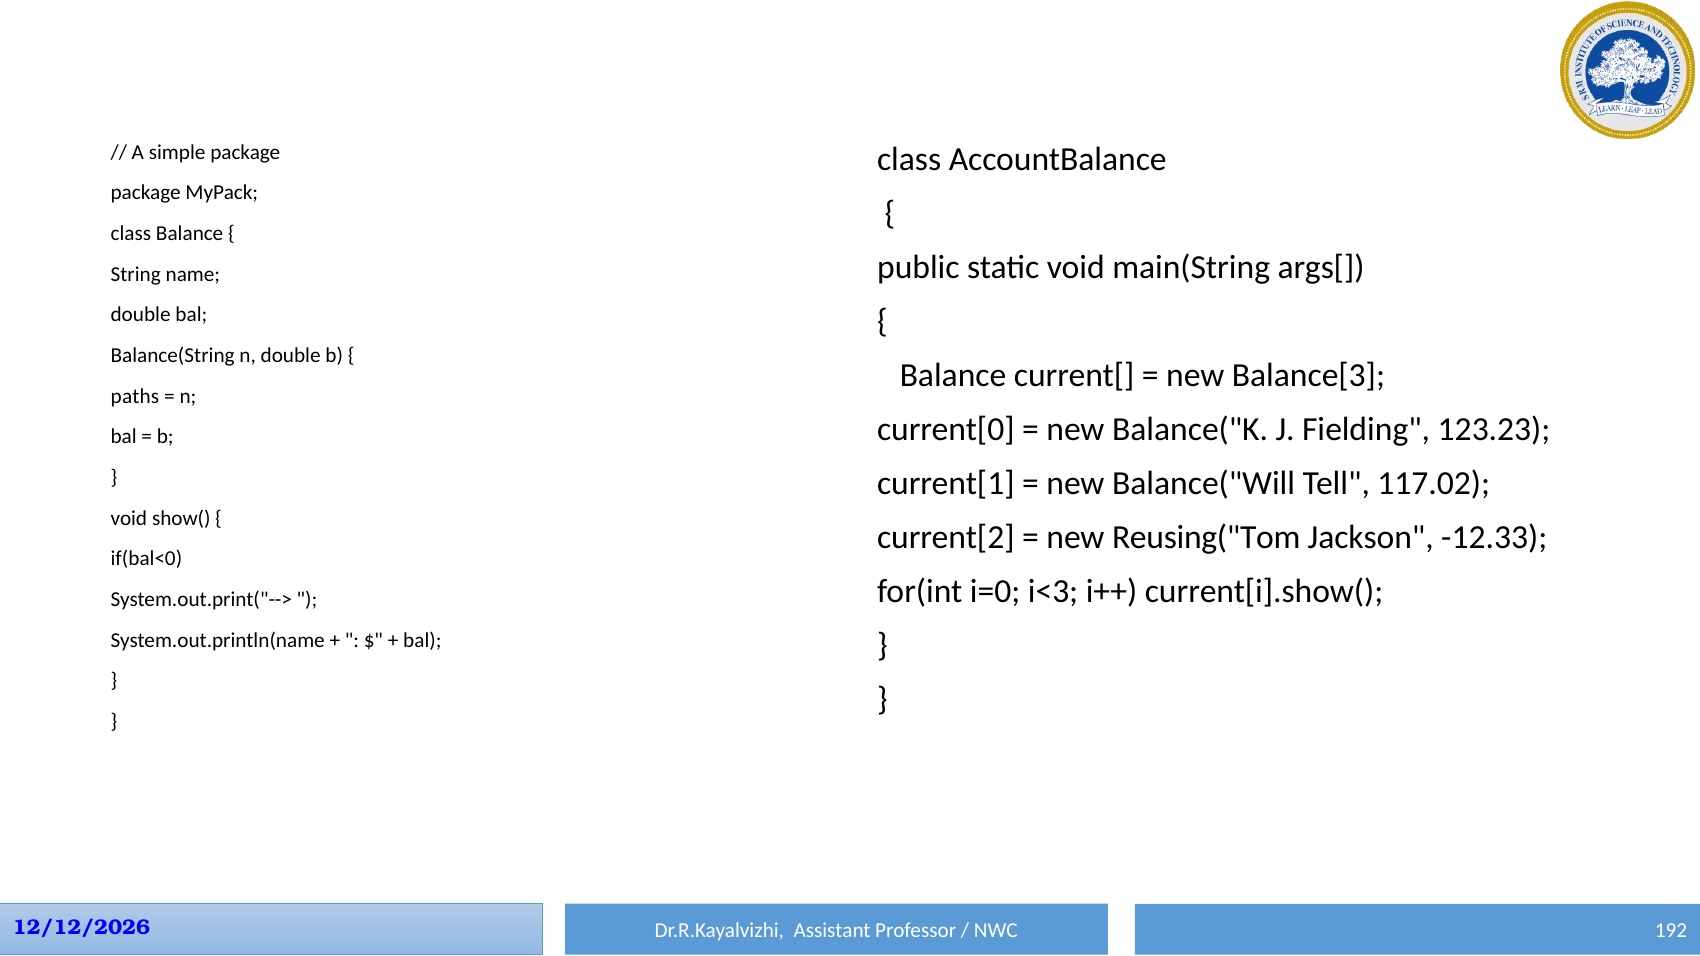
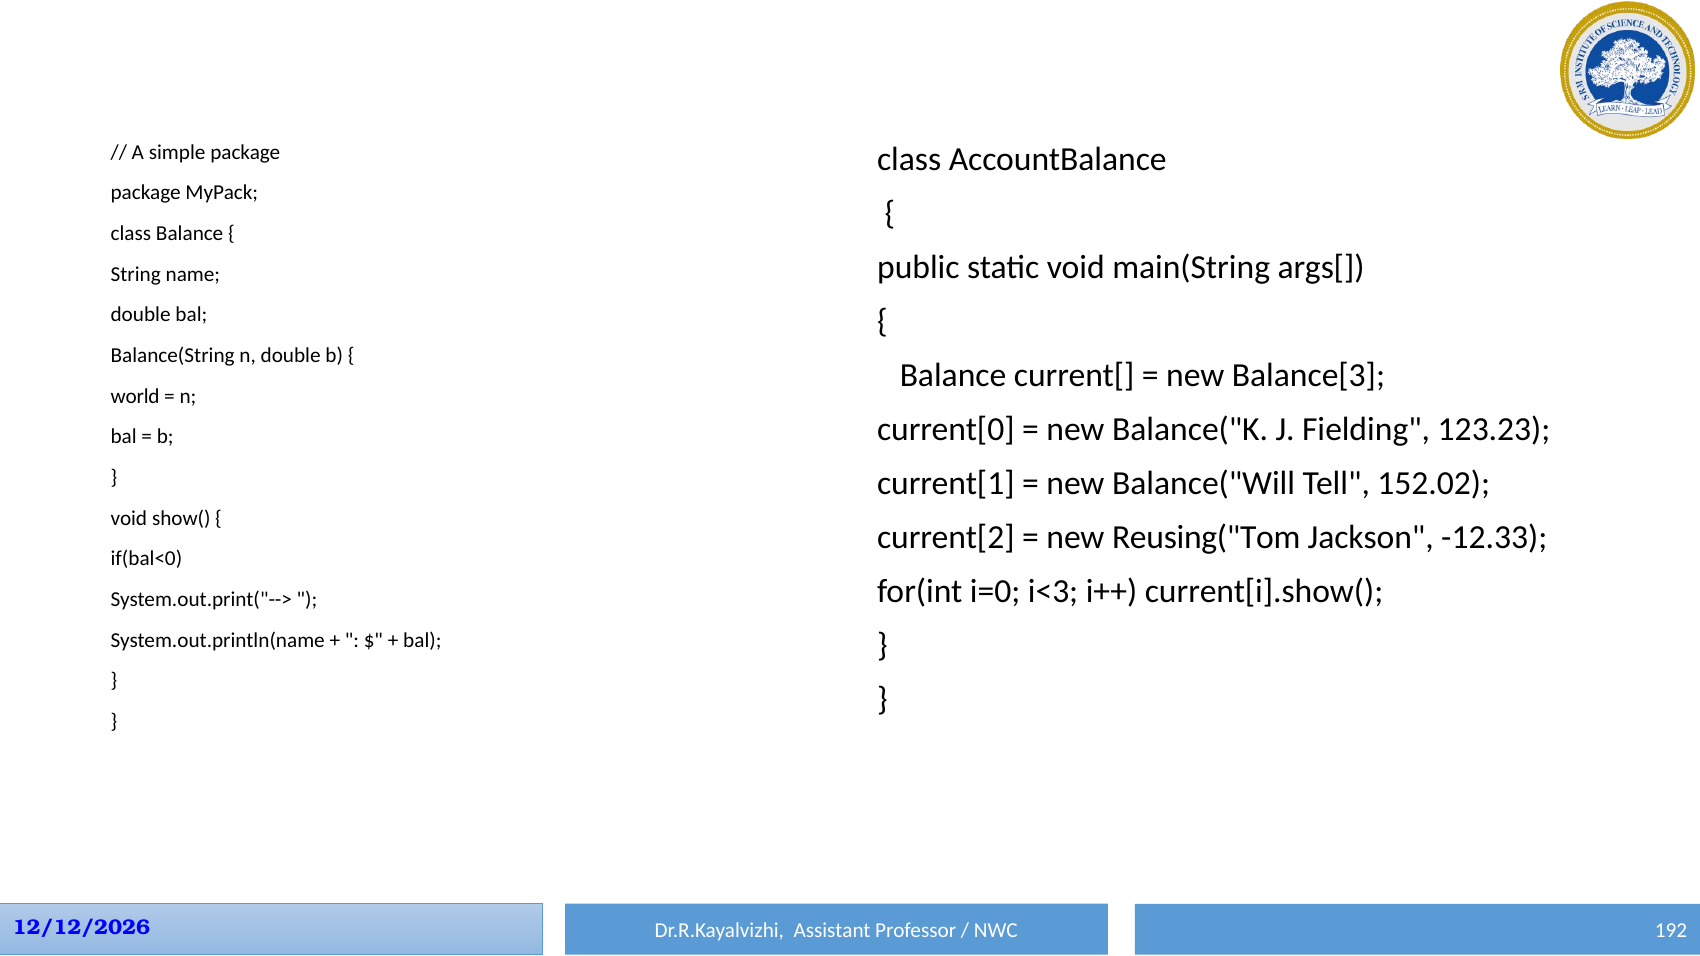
paths: paths -> world
117.02: 117.02 -> 152.02
